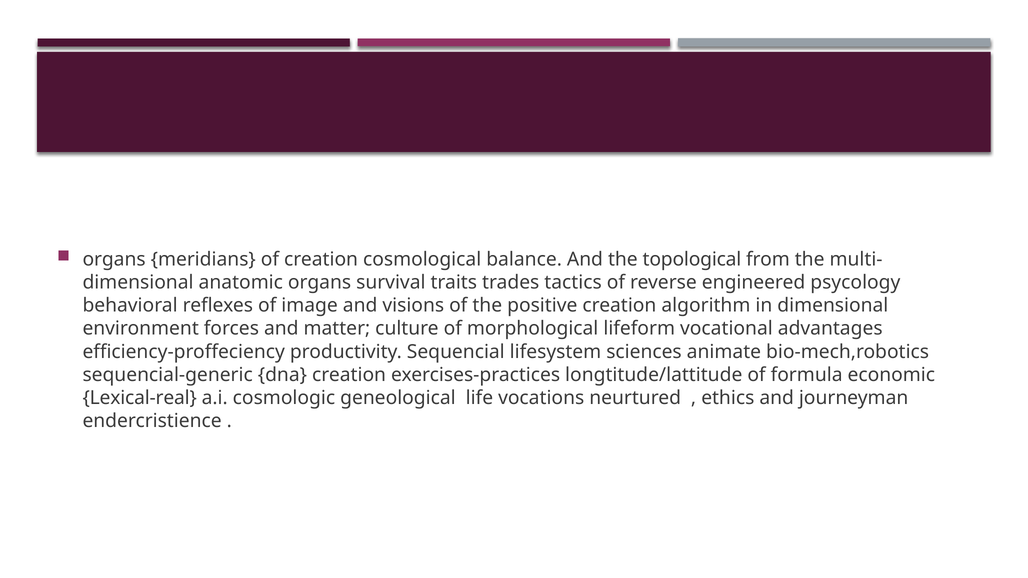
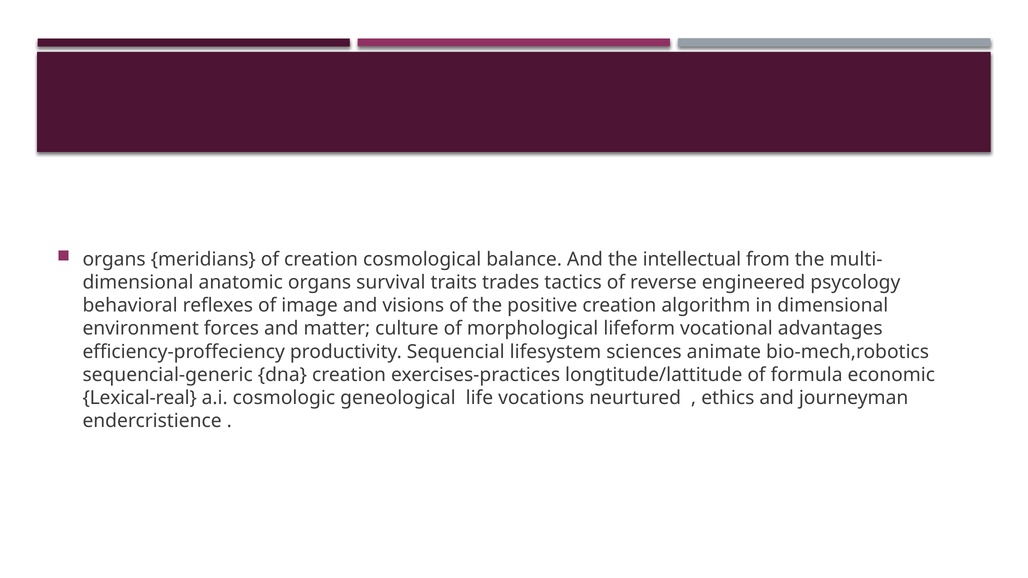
topological: topological -> intellectual
